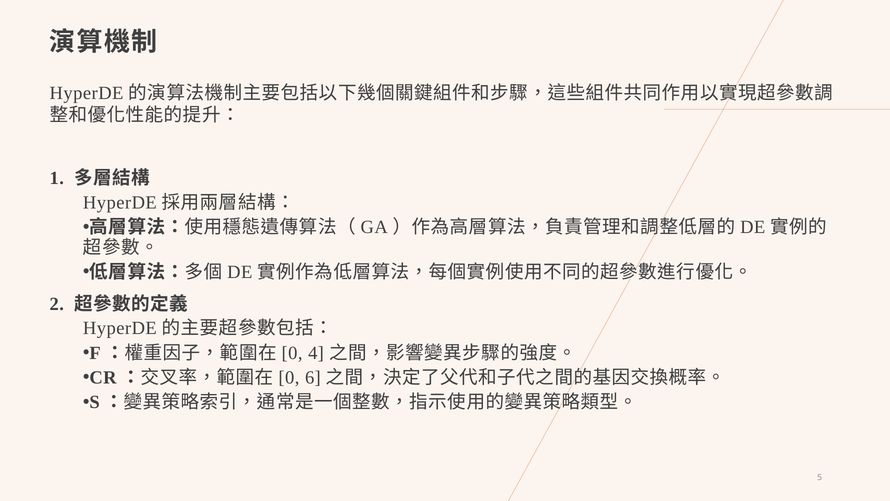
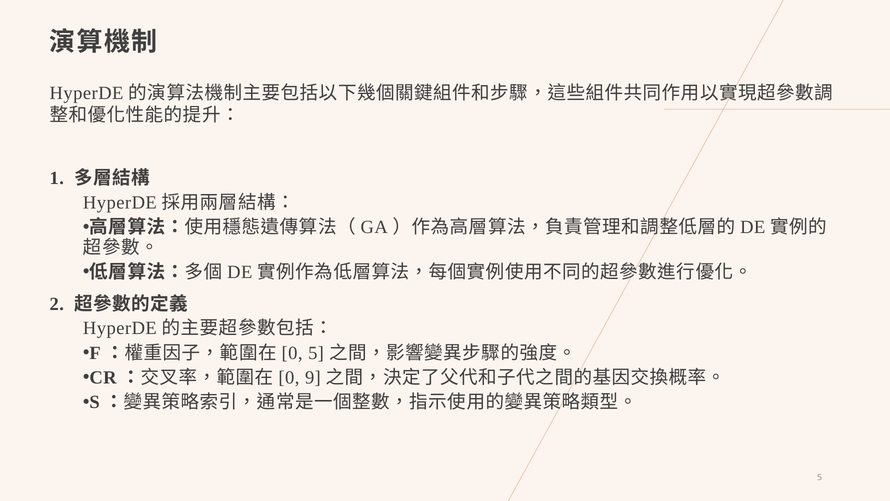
4 at (316, 353): 4 -> 5
6: 6 -> 9
